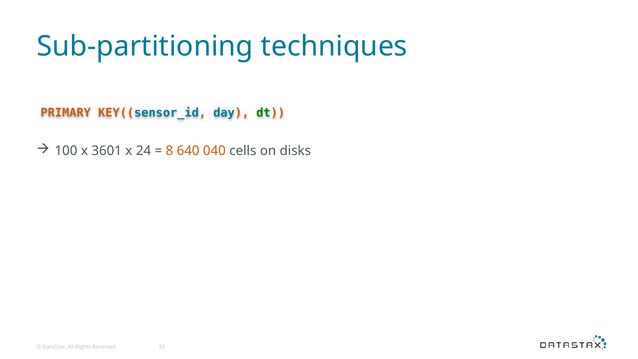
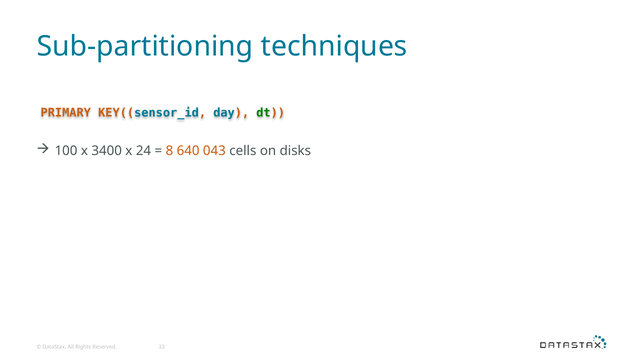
3601: 3601 -> 3400
040: 040 -> 043
